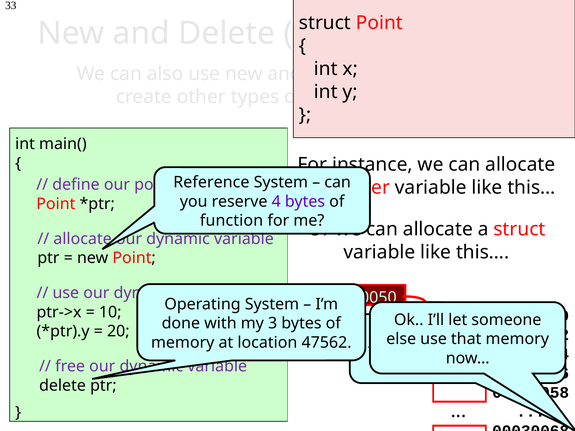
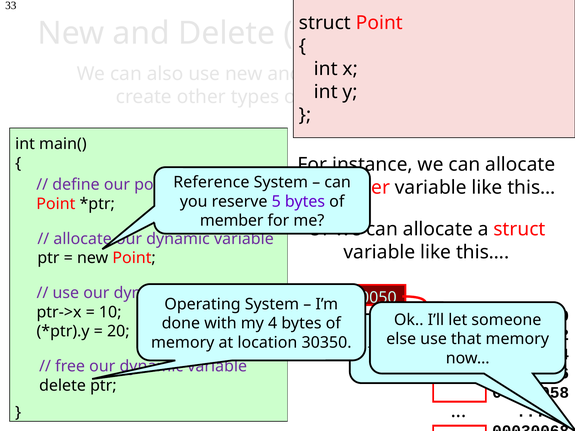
4: 4 -> 5
function: function -> member
3: 3 -> 4
47562: 47562 -> 30350
